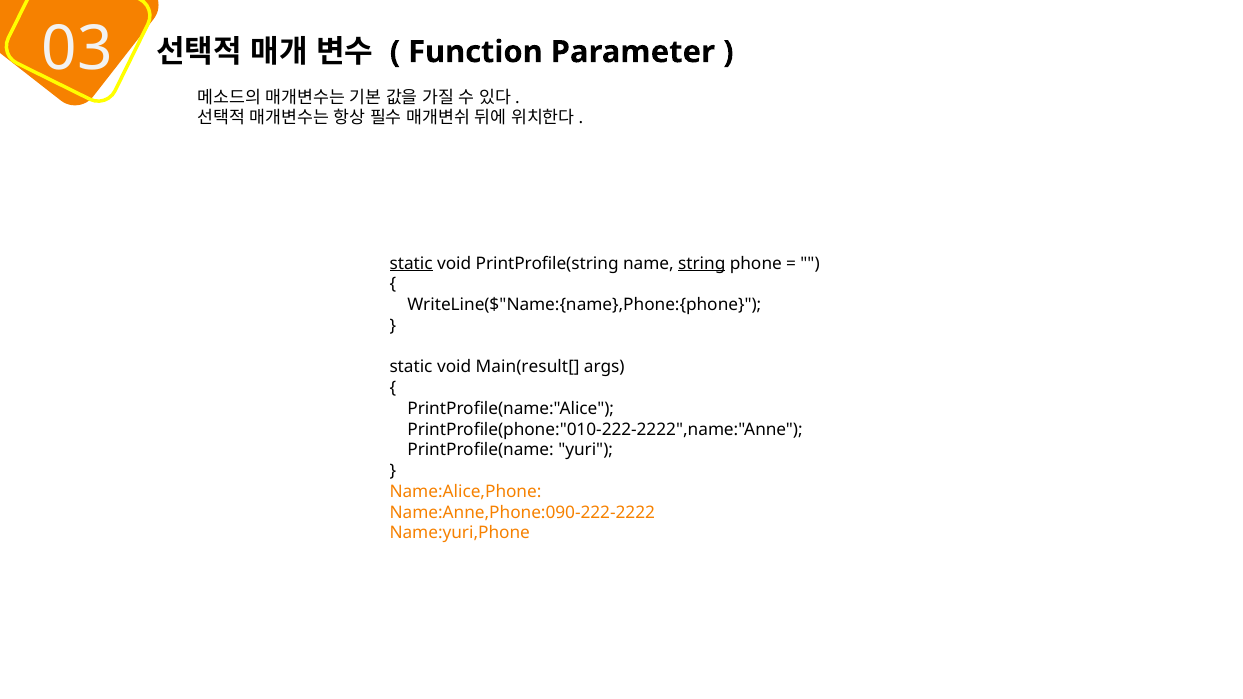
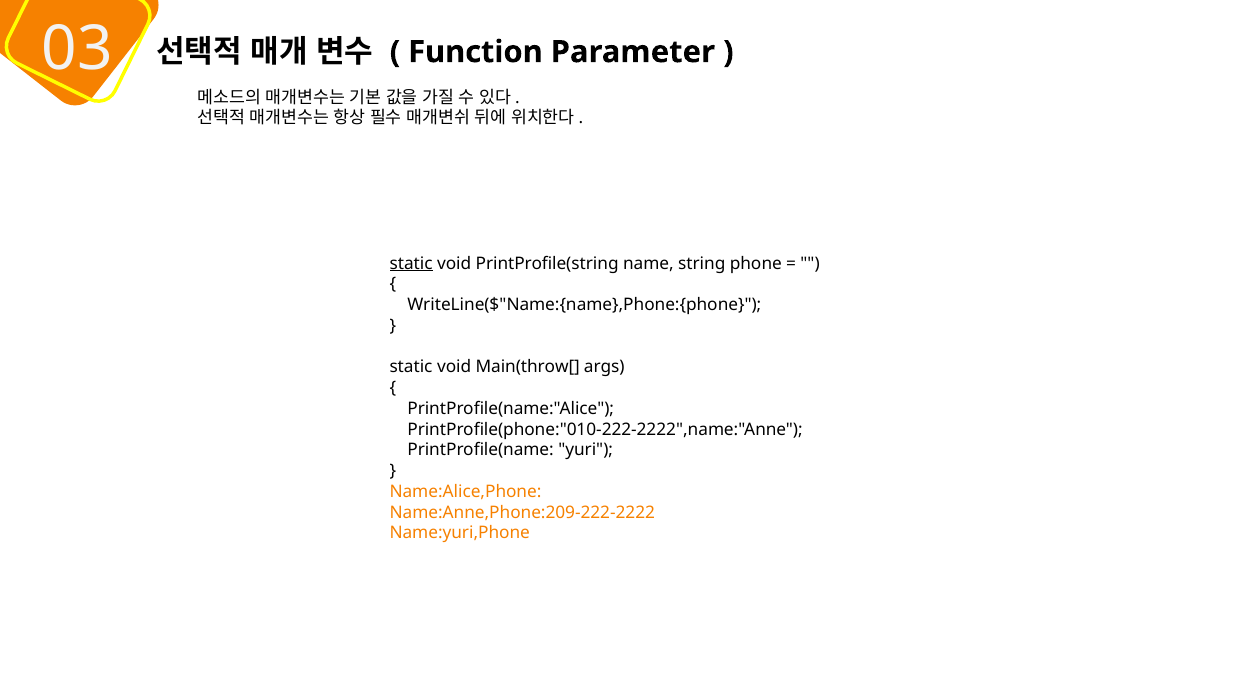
string underline: present -> none
Main(result[: Main(result[ -> Main(throw[
Name:Anne,Phone:090-222-2222: Name:Anne,Phone:090-222-2222 -> Name:Anne,Phone:209-222-2222
